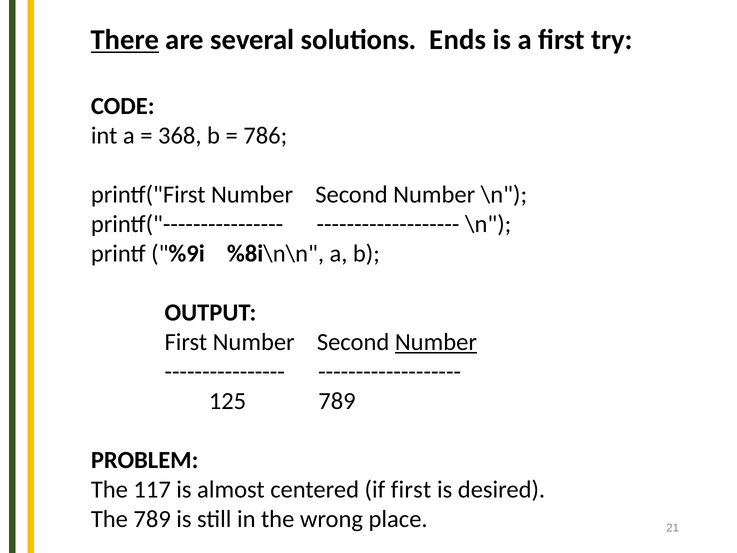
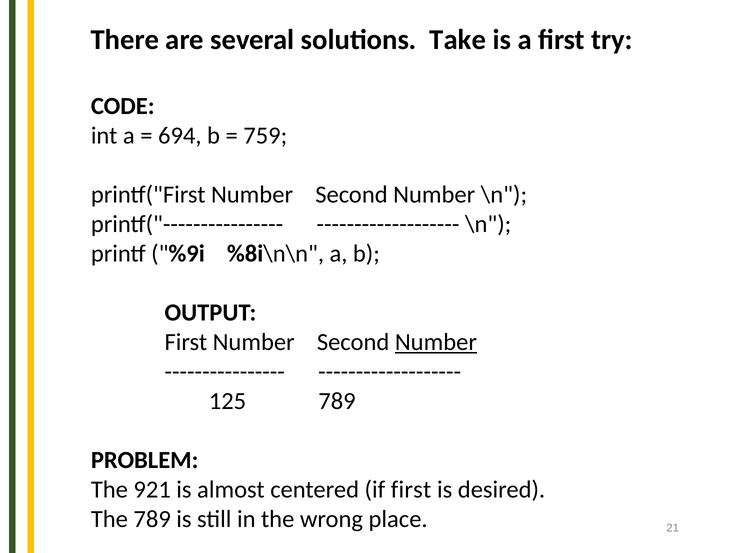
There underline: present -> none
Ends: Ends -> Take
368: 368 -> 694
786: 786 -> 759
117: 117 -> 921
